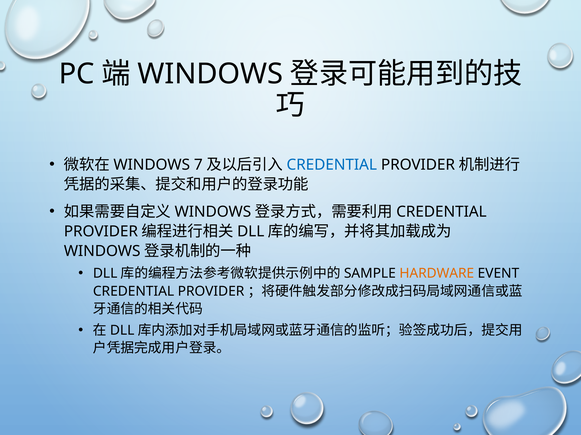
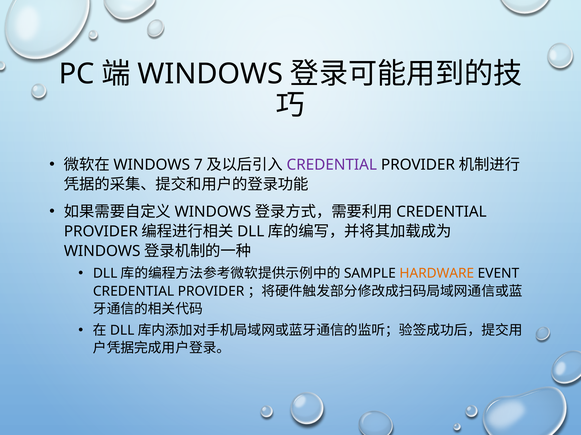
CREDENTIAL at (332, 165) colour: blue -> purple
